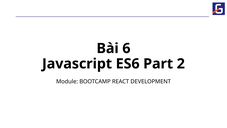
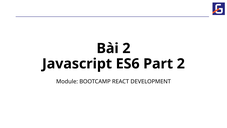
Bài 6: 6 -> 2
